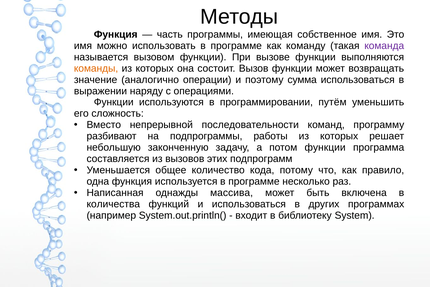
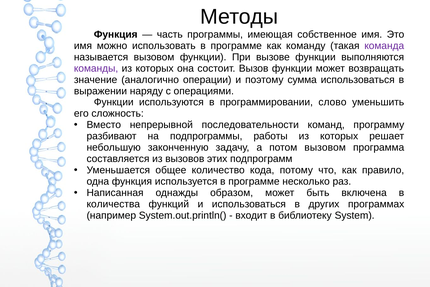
команды colour: orange -> purple
путём: путём -> слово
потом функции: функции -> вызовом
массива: массива -> образом
